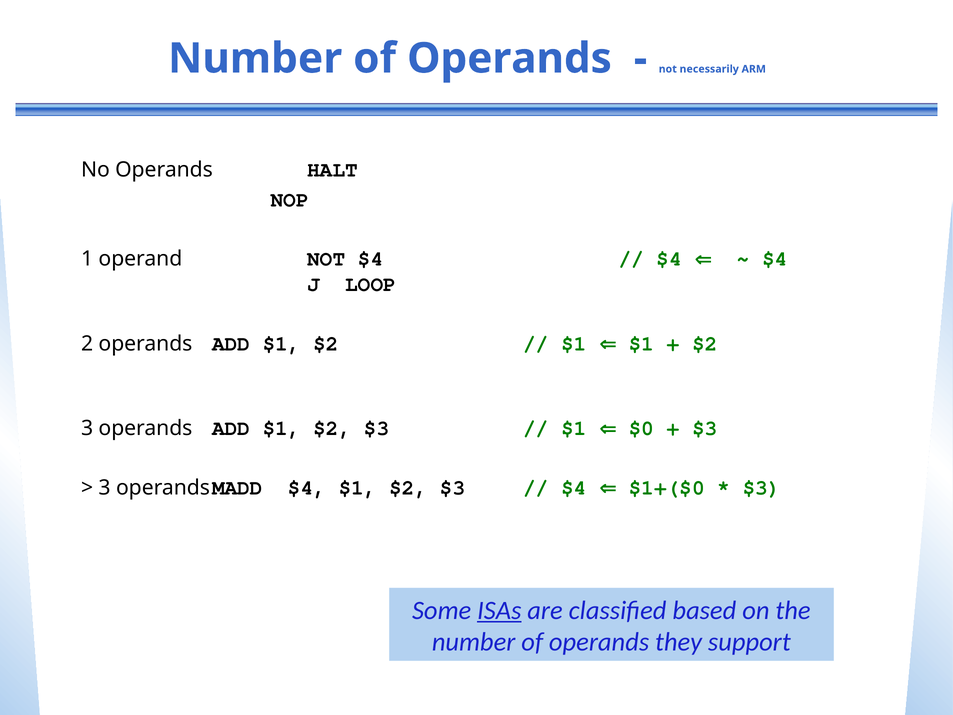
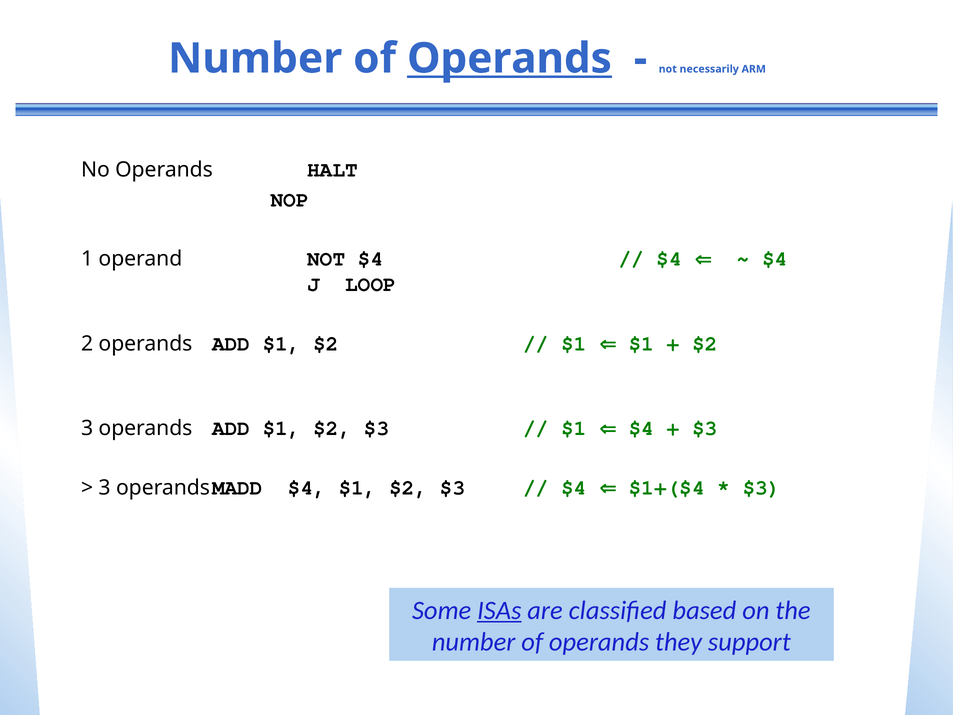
Operands at (509, 59) underline: none -> present
$0 at (641, 428): $0 -> $4
$1+($0: $1+($0 -> $1+($4
